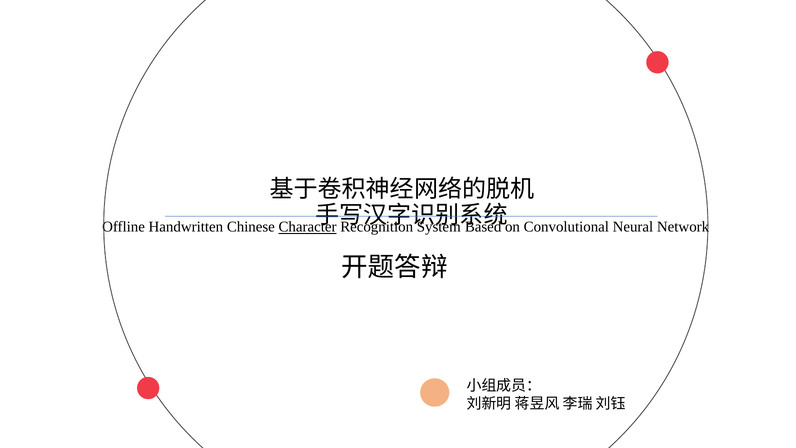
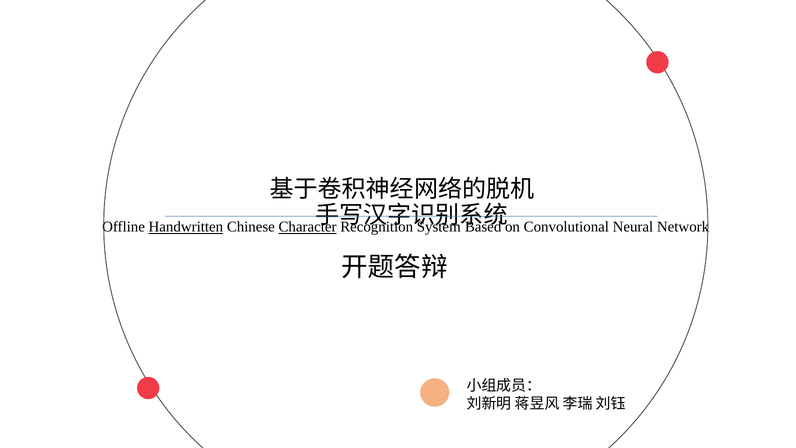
Handwritten underline: none -> present
